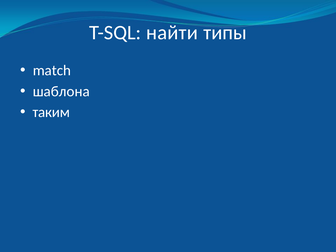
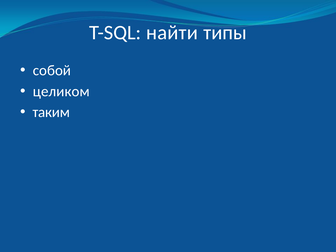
match: match -> собой
шаблона: шаблона -> целиком
